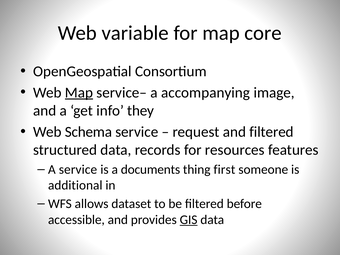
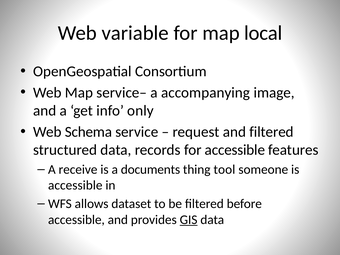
core: core -> local
Map at (79, 93) underline: present -> none
they: they -> only
for resources: resources -> accessible
A service: service -> receive
first: first -> tool
additional at (75, 185): additional -> accessible
